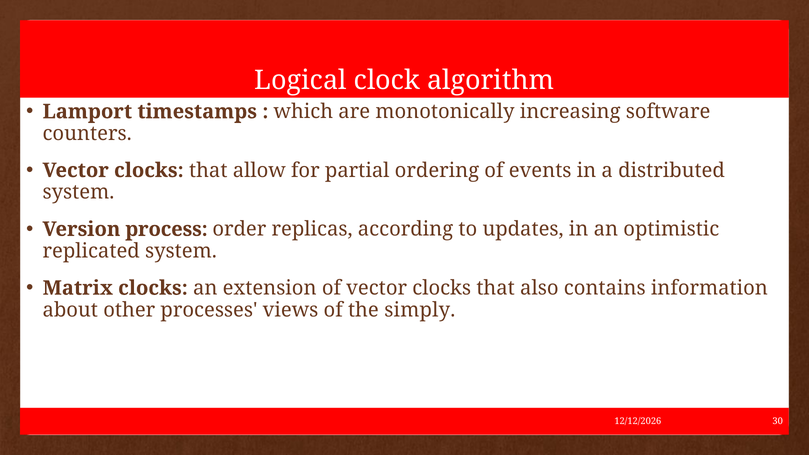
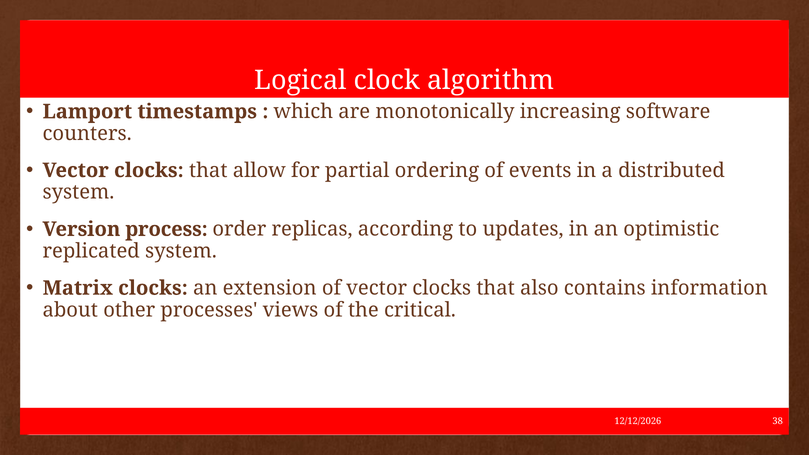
simply: simply -> critical
30: 30 -> 38
